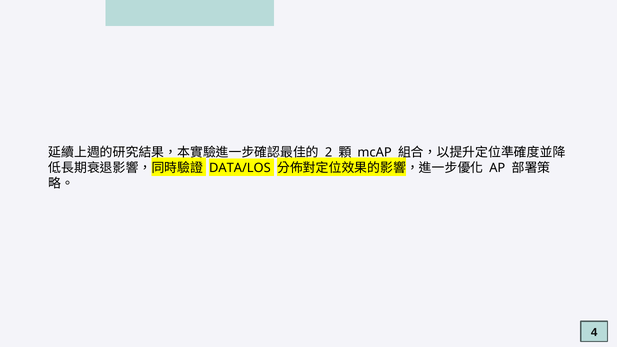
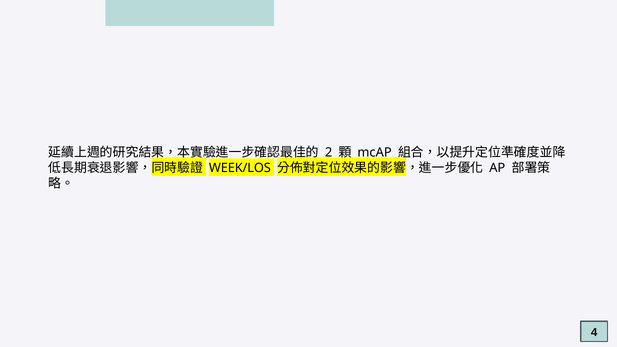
DATA/LOS: DATA/LOS -> WEEK/LOS
